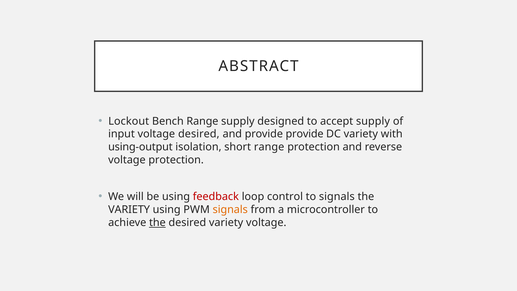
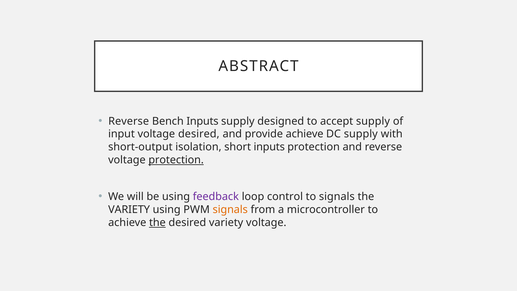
Lockout at (129, 121): Lockout -> Reverse
Bench Range: Range -> Inputs
provide provide: provide -> achieve
DC variety: variety -> supply
using-output: using-output -> short-output
short range: range -> inputs
protection at (176, 160) underline: none -> present
feedback colour: red -> purple
